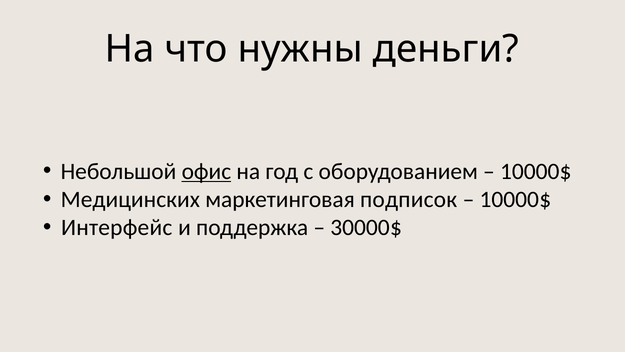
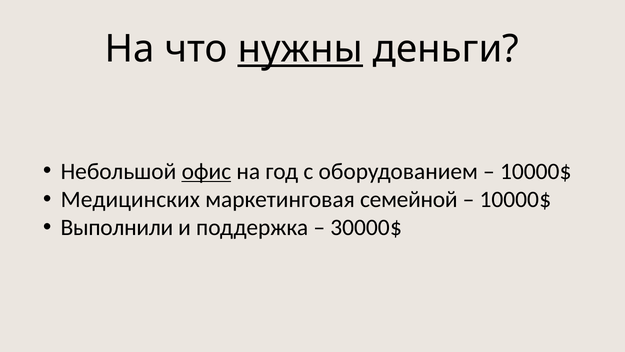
нужны underline: none -> present
подписок: подписок -> семейной
Интерфейс: Интерфейс -> Выполнили
